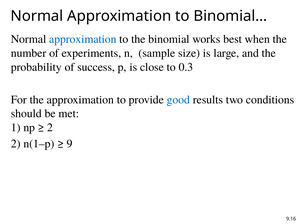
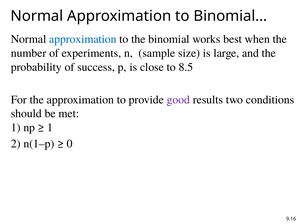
0.3: 0.3 -> 8.5
good colour: blue -> purple
2 at (50, 128): 2 -> 1
9: 9 -> 0
